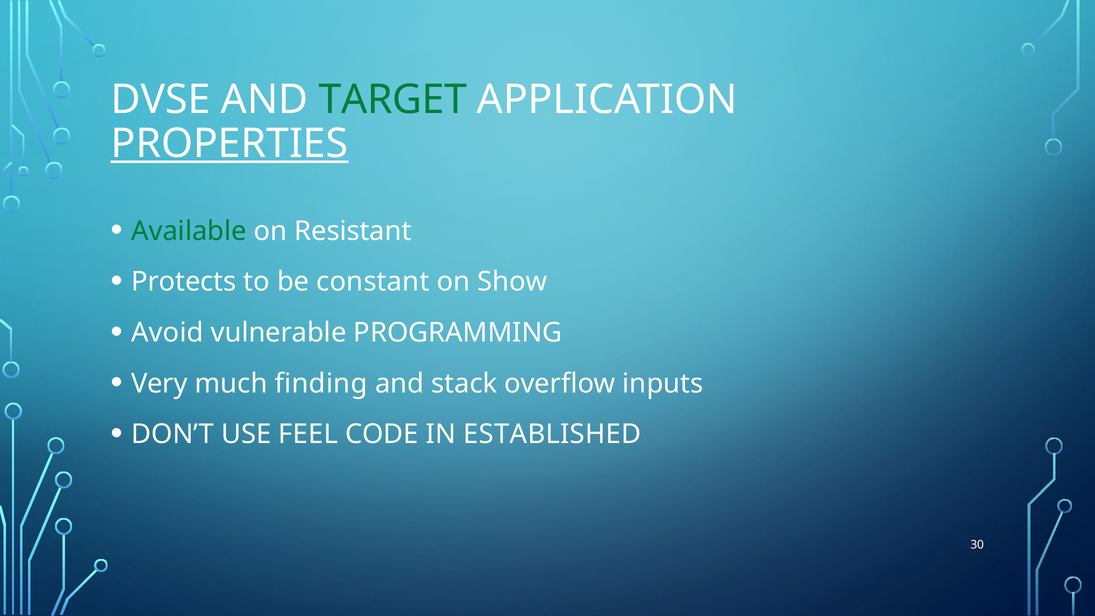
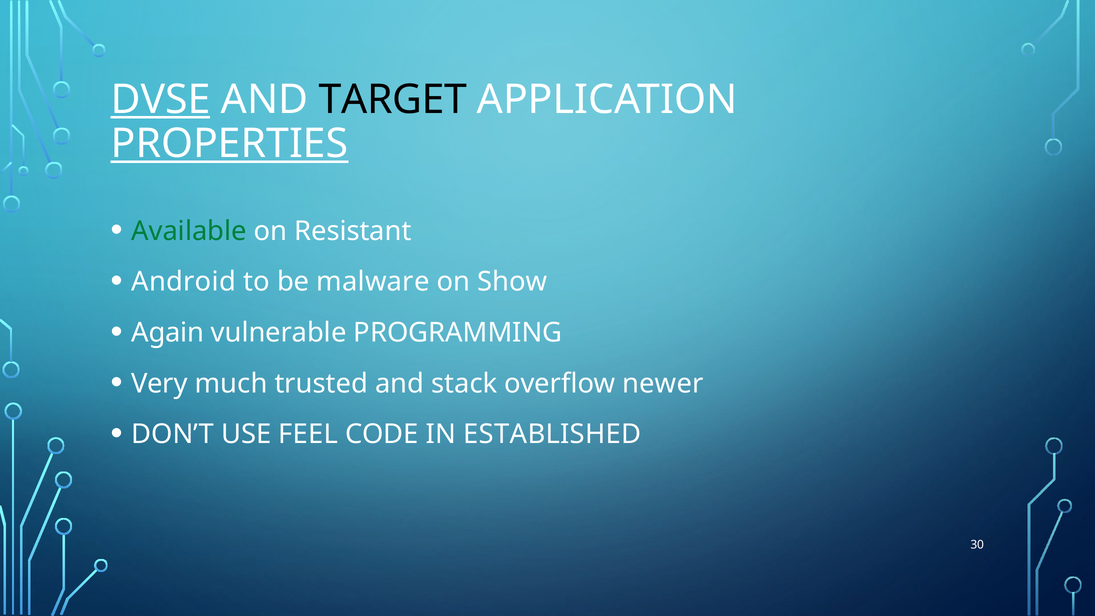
DVSE underline: none -> present
TARGET colour: green -> black
Protects: Protects -> Android
constant: constant -> malware
Avoid: Avoid -> Again
finding: finding -> trusted
inputs: inputs -> newer
